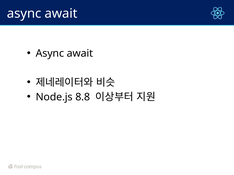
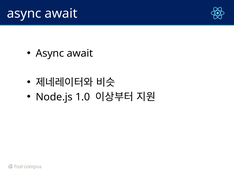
8.8: 8.8 -> 1.0
